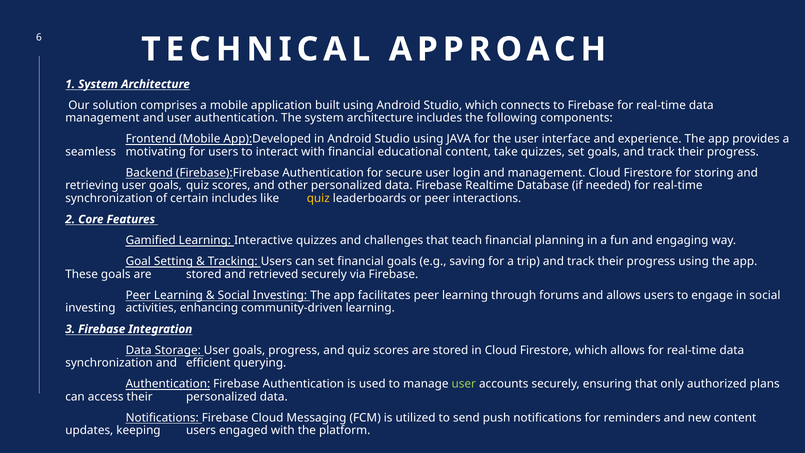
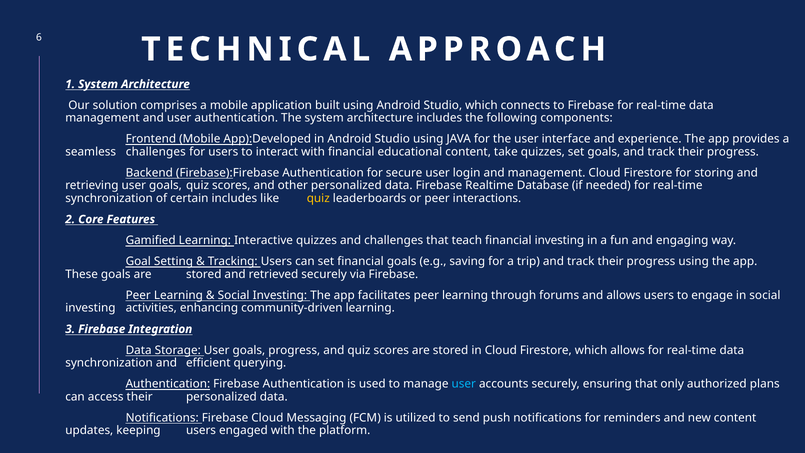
seamless motivating: motivating -> challenges
financial planning: planning -> investing
user at (464, 384) colour: light green -> light blue
